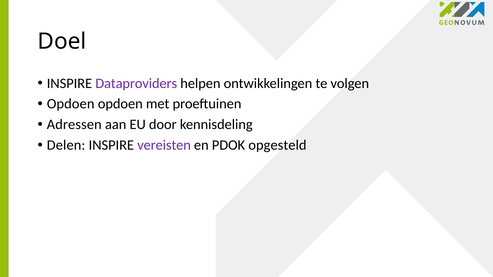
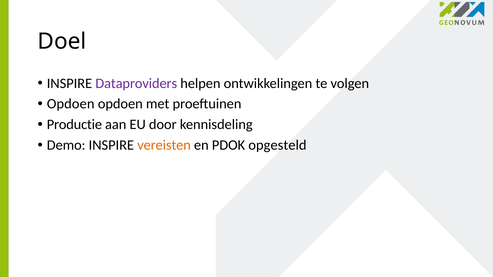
Adressen: Adressen -> Productie
Delen: Delen -> Demo
vereisten colour: purple -> orange
